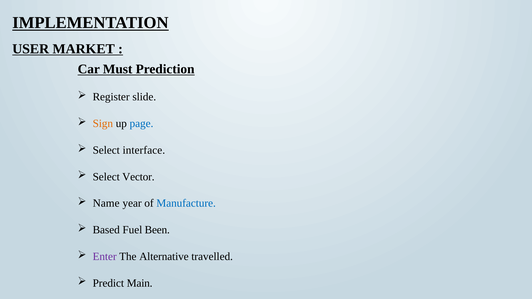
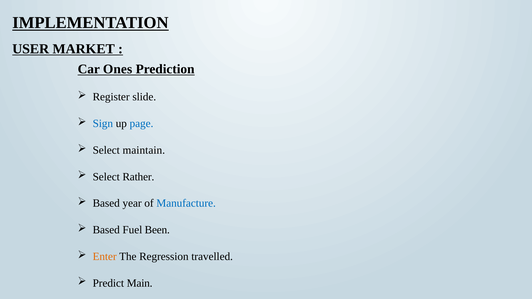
Must: Must -> Ones
Sign colour: orange -> blue
interface: interface -> maintain
Vector: Vector -> Rather
Name at (106, 204): Name -> Based
Enter colour: purple -> orange
Alternative: Alternative -> Regression
